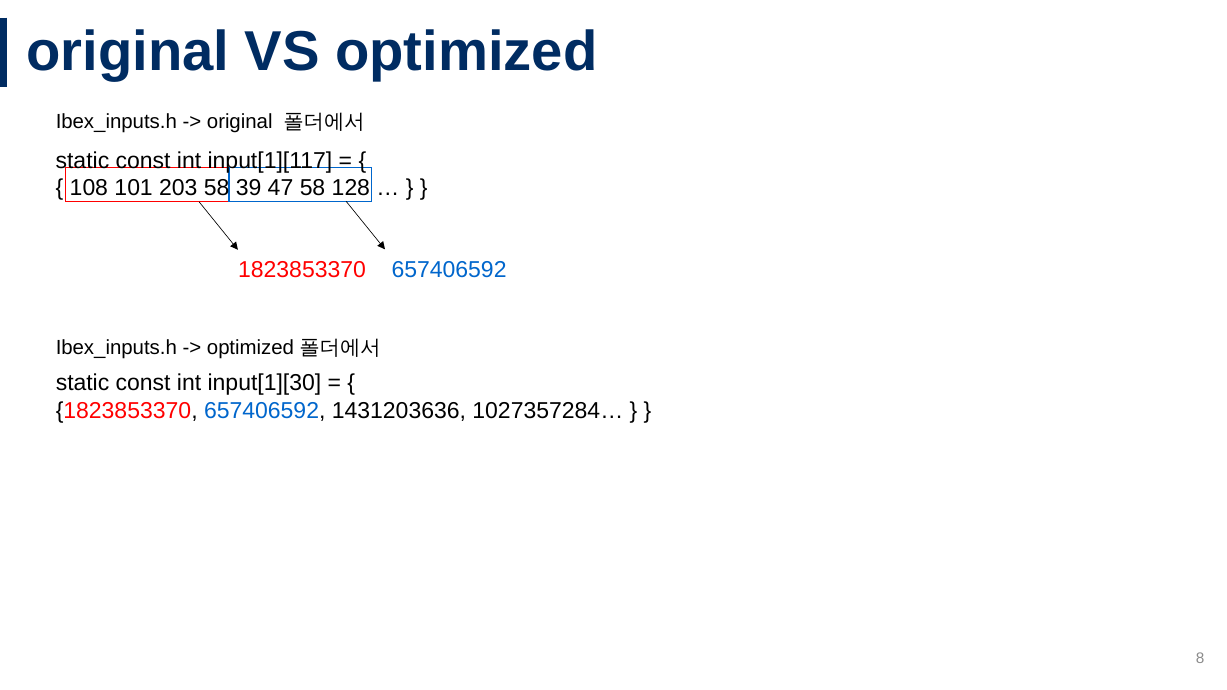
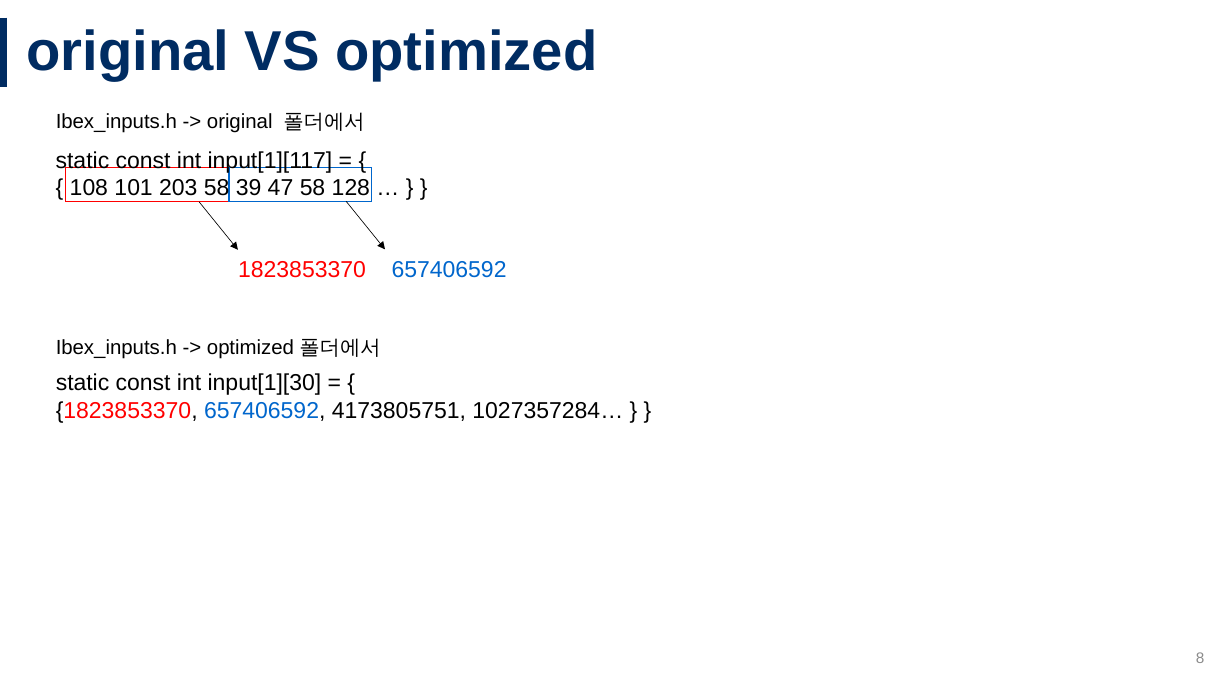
1431203636: 1431203636 -> 4173805751
